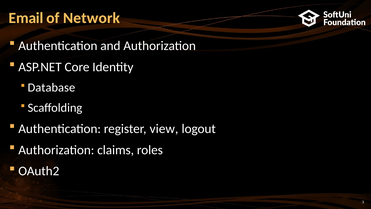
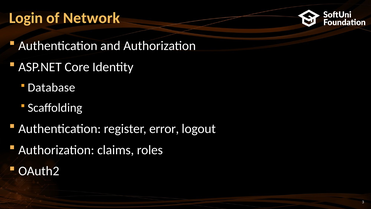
Email: Email -> Login
view: view -> error
